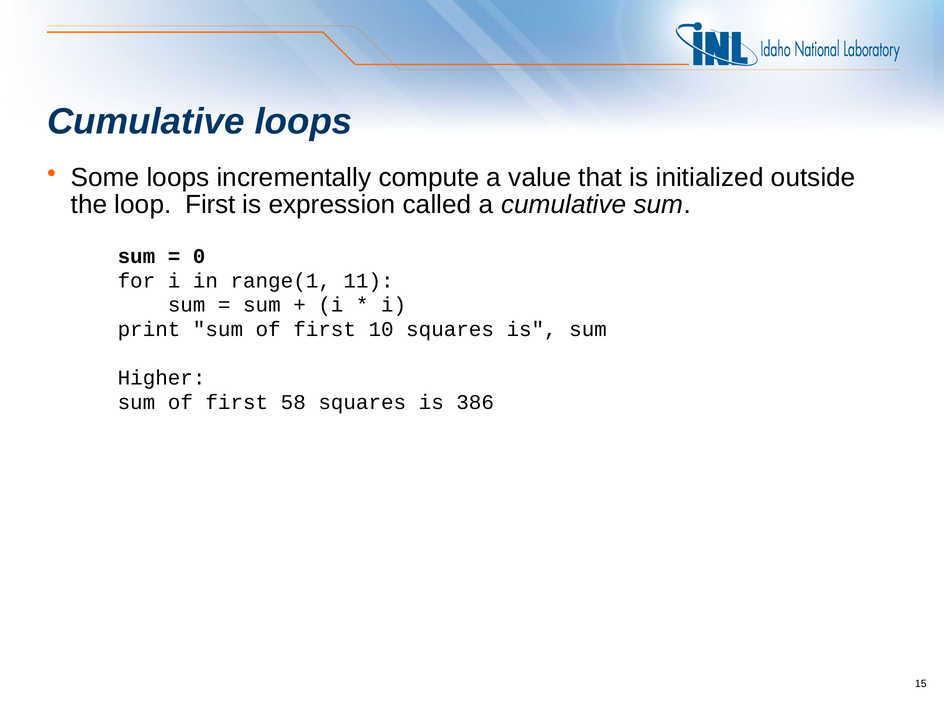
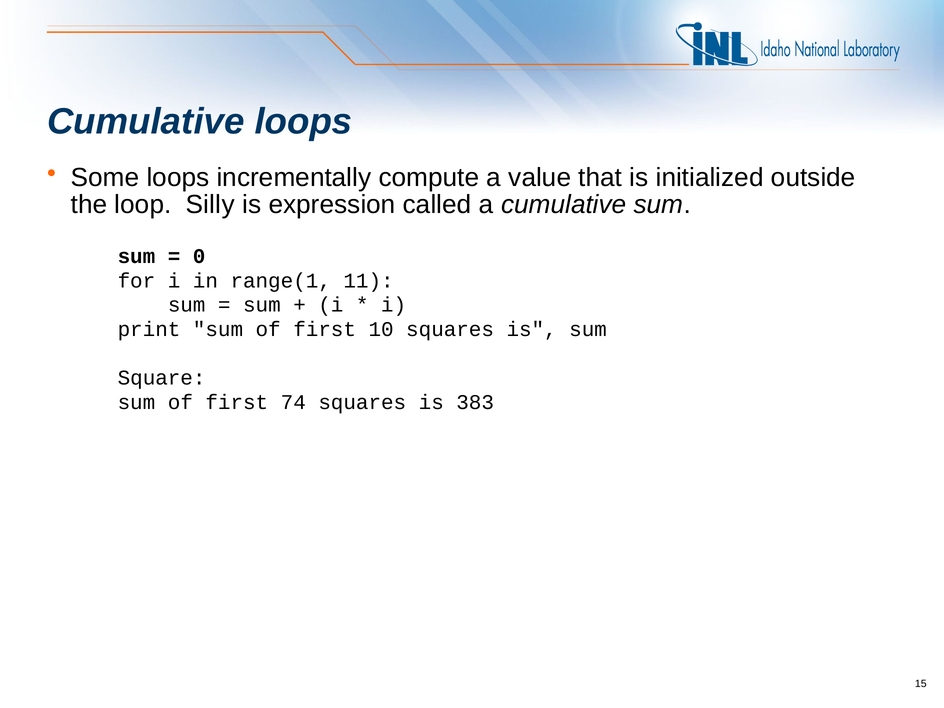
loop First: First -> Silly
Higher: Higher -> Square
58: 58 -> 74
386: 386 -> 383
